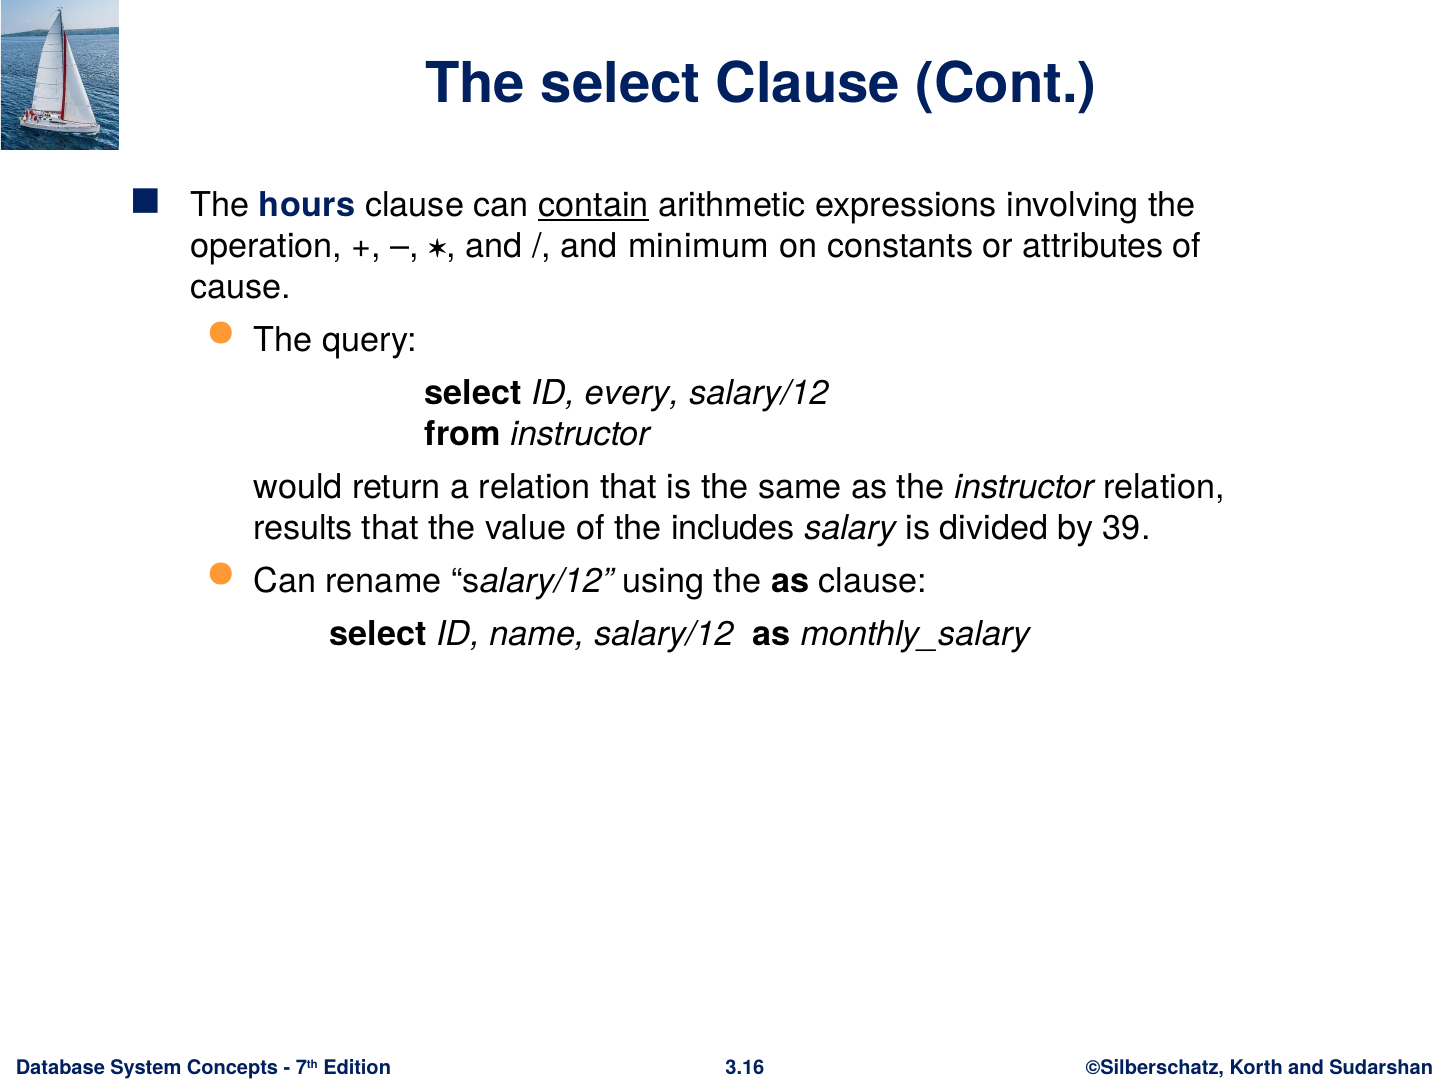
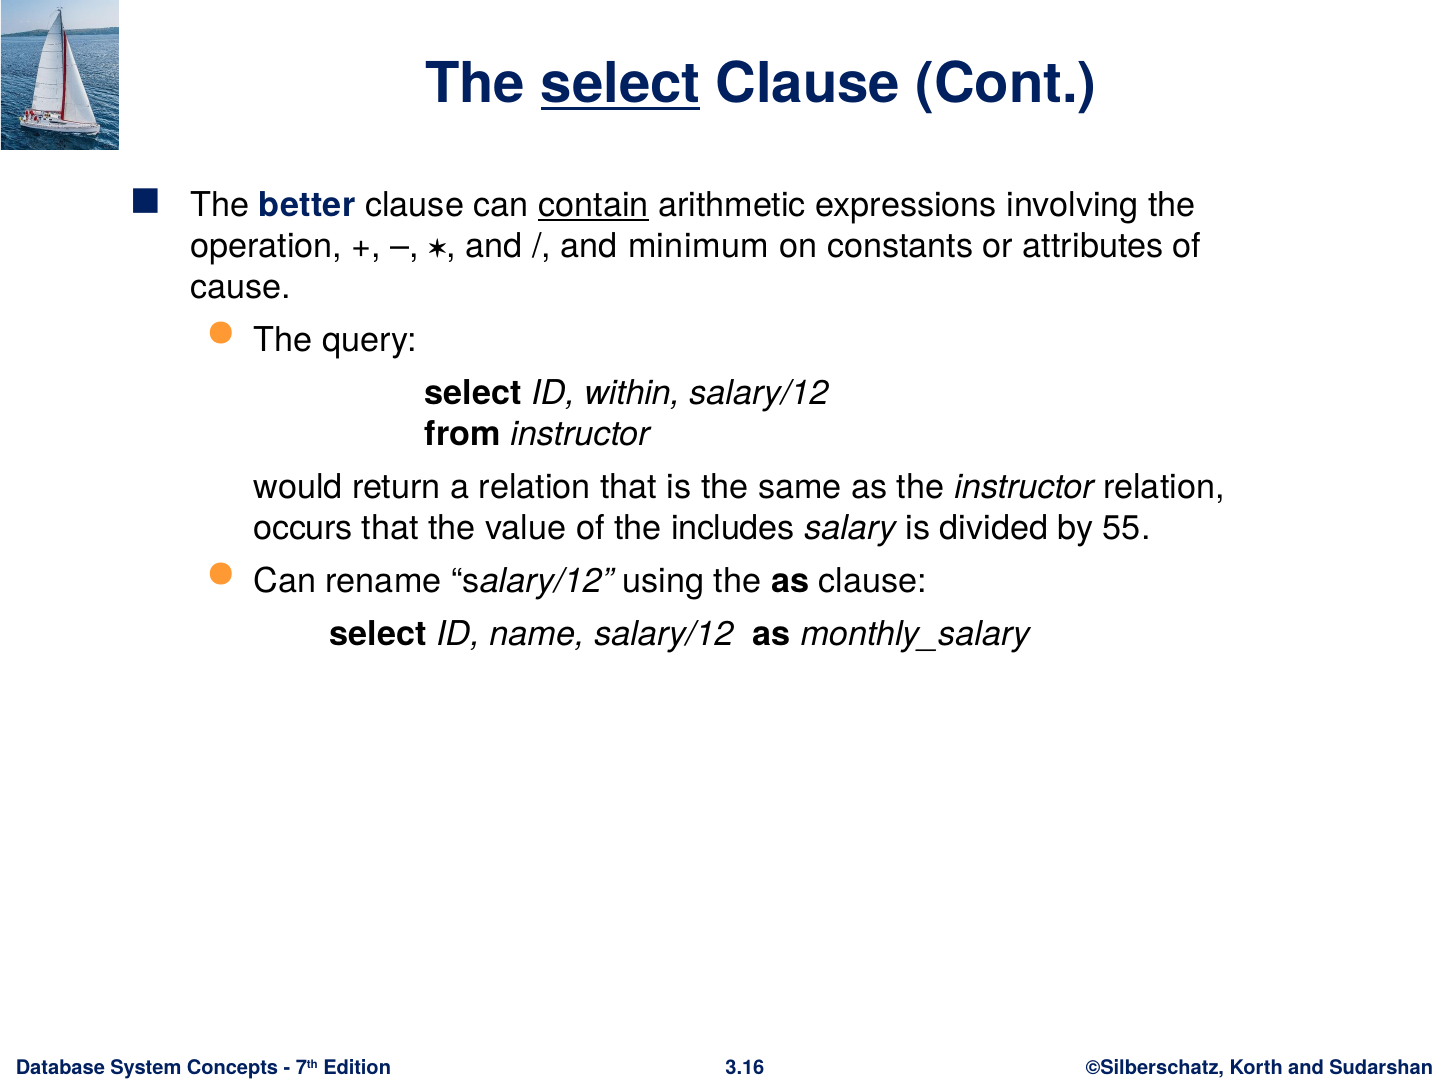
select at (621, 84) underline: none -> present
hours: hours -> better
every: every -> within
results: results -> occurs
39: 39 -> 55
